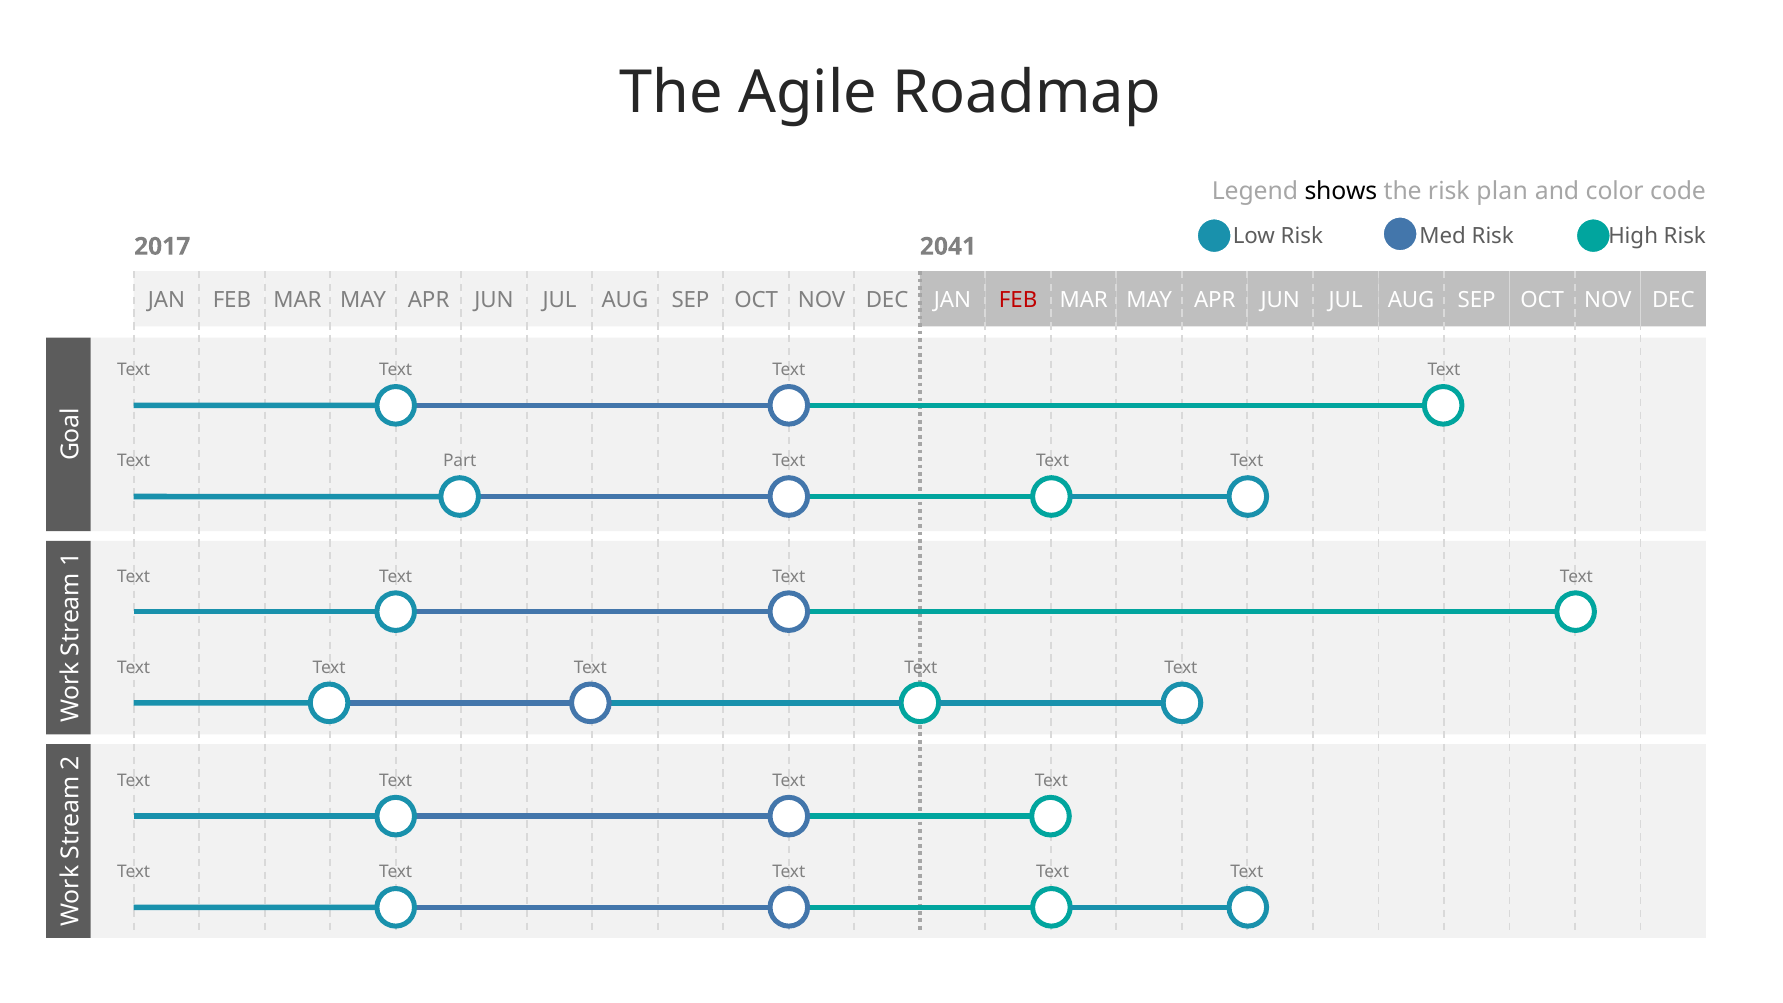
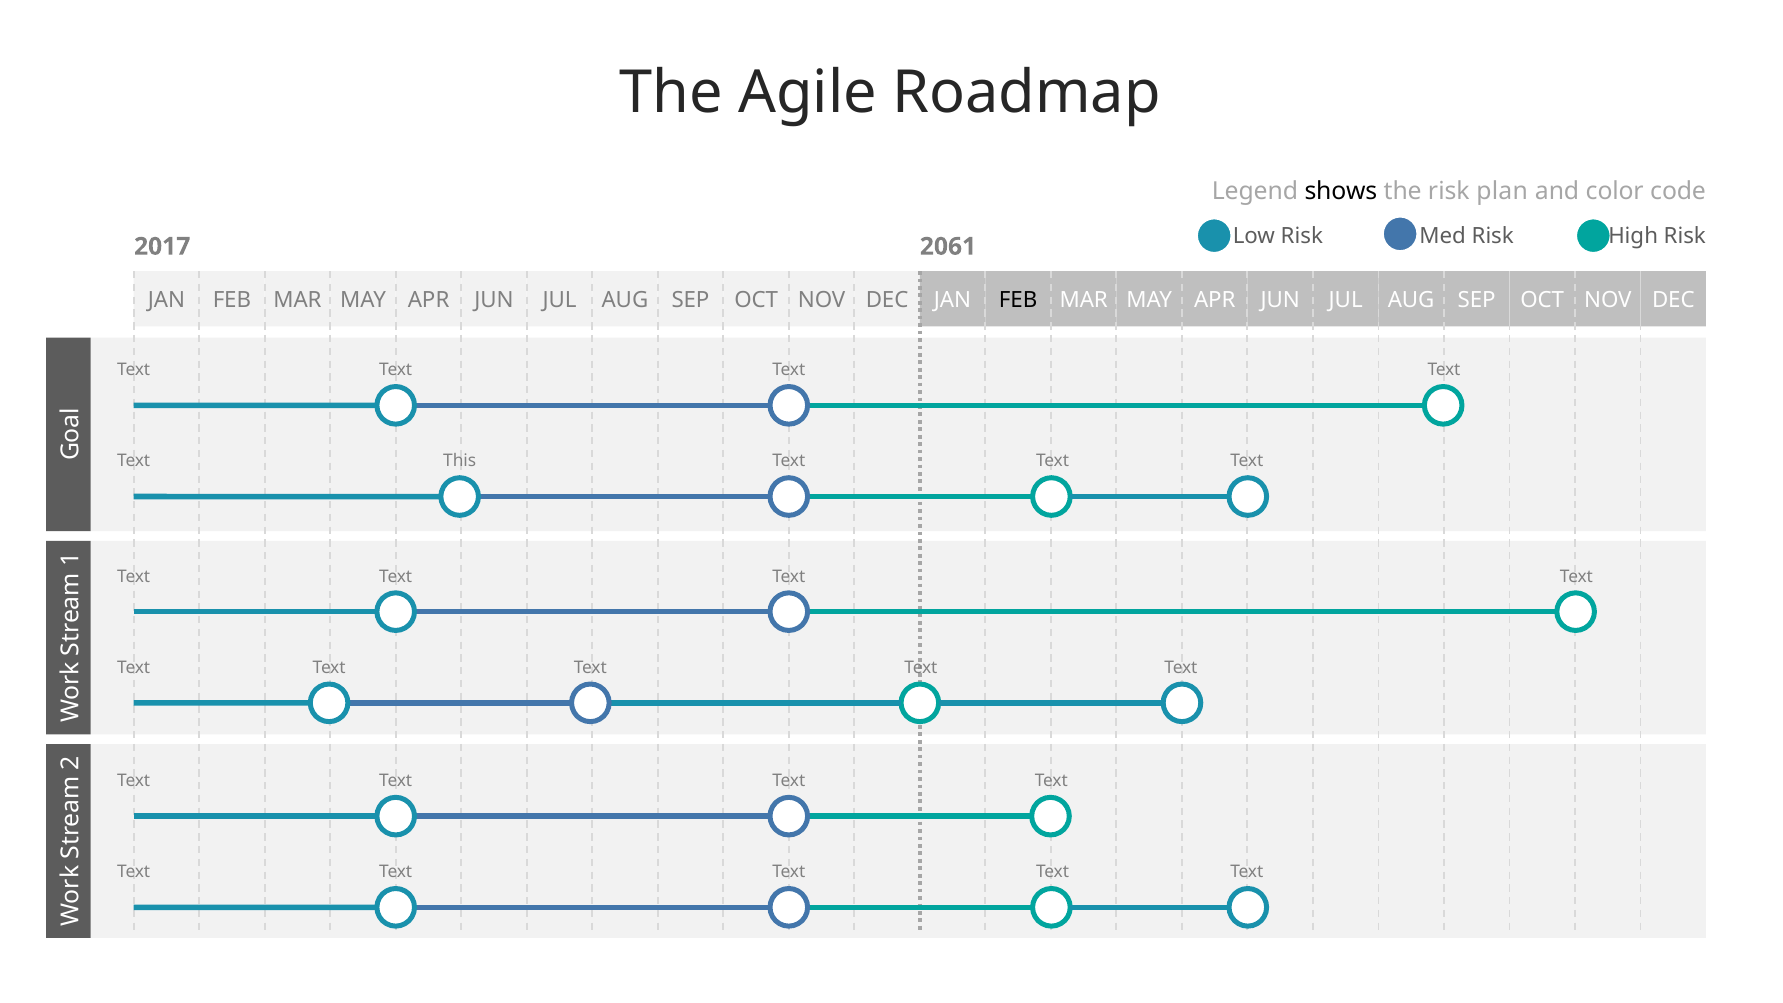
2041: 2041 -> 2061
FEB at (1018, 300) colour: red -> black
Part: Part -> This
